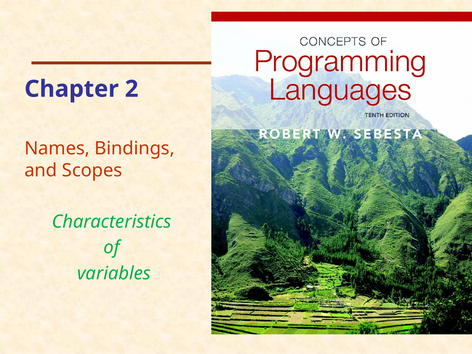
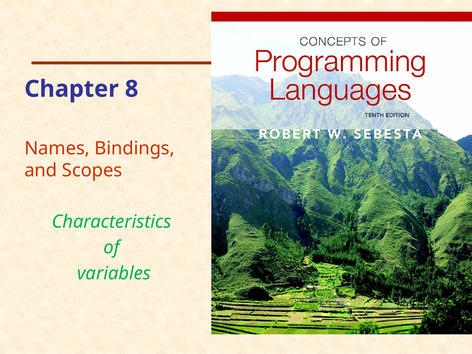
2: 2 -> 8
